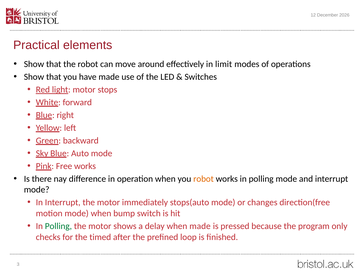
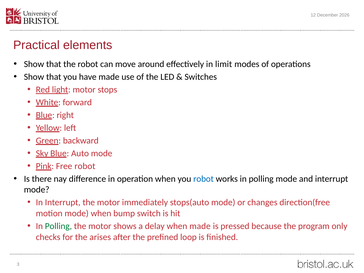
Free works: works -> robot
robot at (204, 179) colour: orange -> blue
timed: timed -> arises
